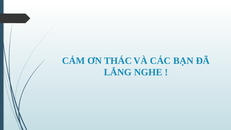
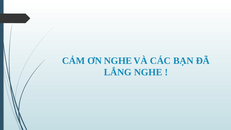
ƠN THÁC: THÁC -> NGHE
